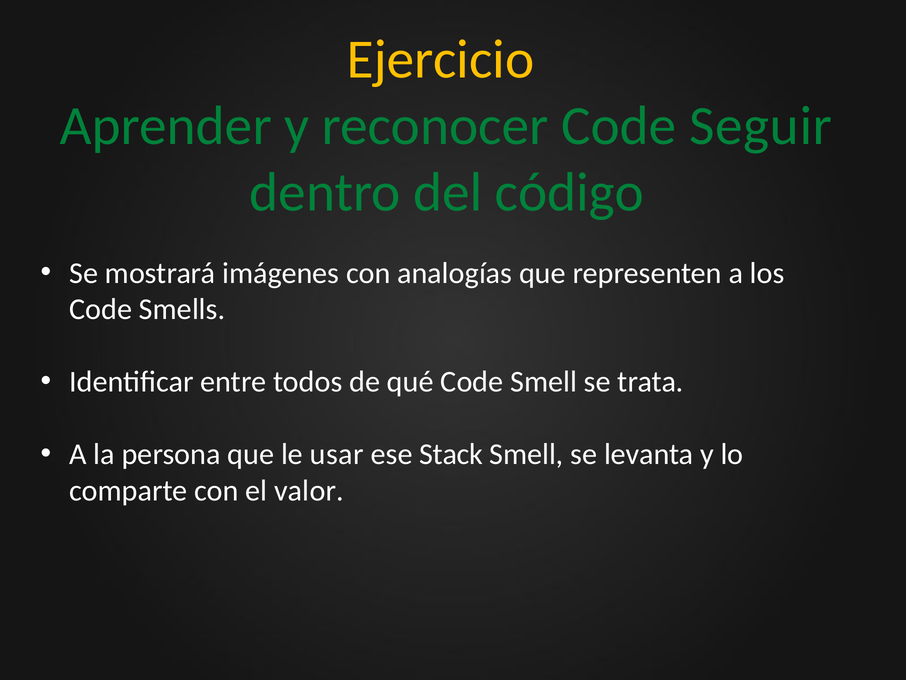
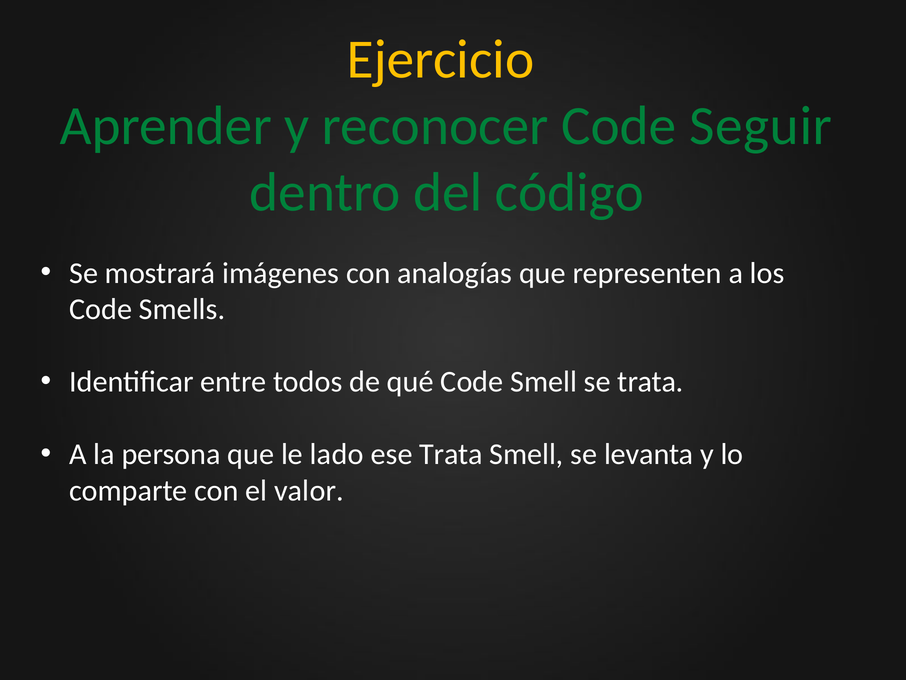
usar: usar -> lado
ese Stack: Stack -> Trata
